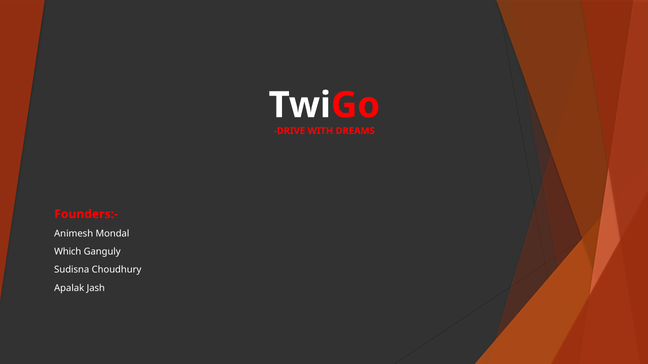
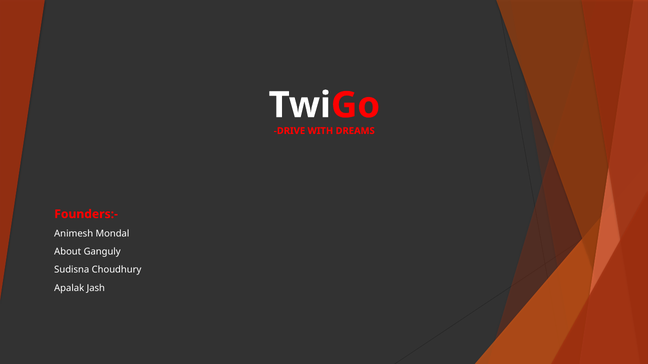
Which: Which -> About
